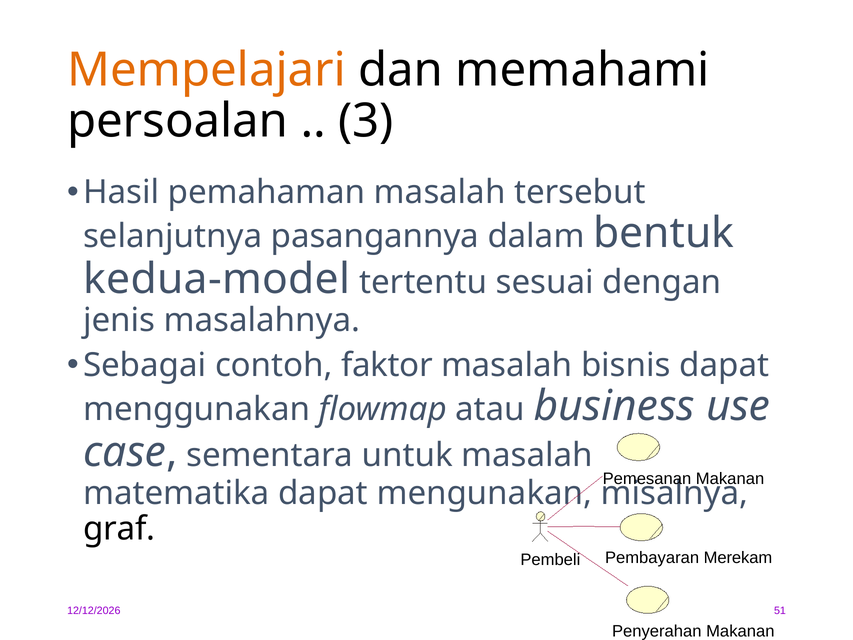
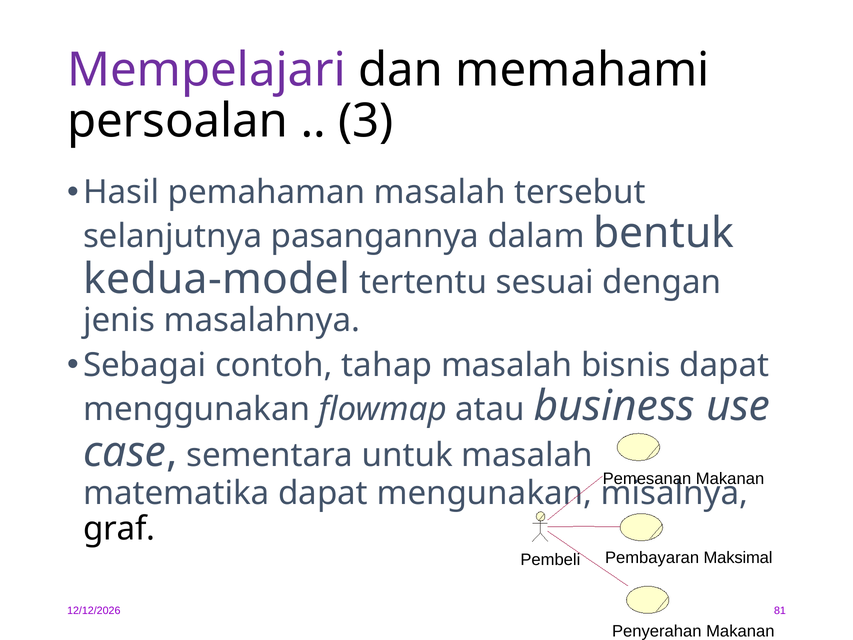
Mempelajari colour: orange -> purple
faktor: faktor -> tahap
Merekam: Merekam -> Maksimal
51: 51 -> 81
